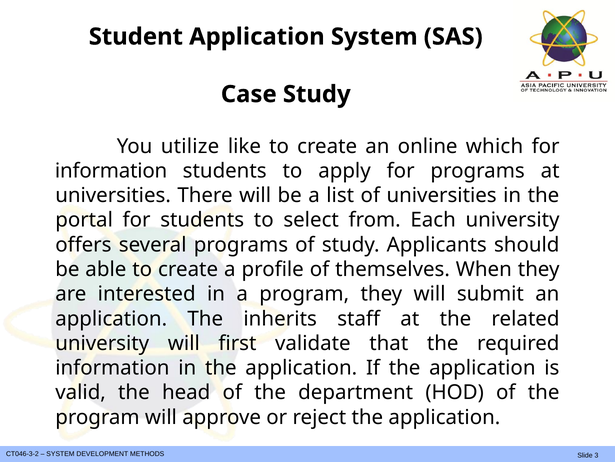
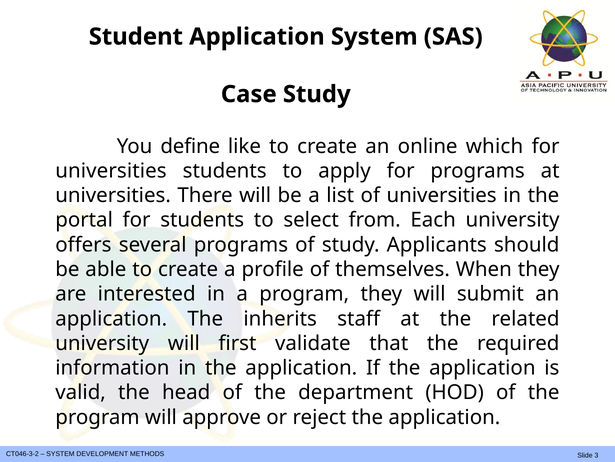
utilize: utilize -> define
information at (111, 171): information -> universities
